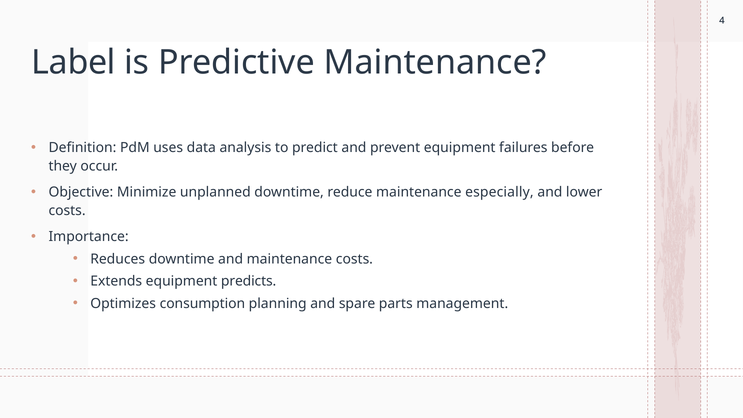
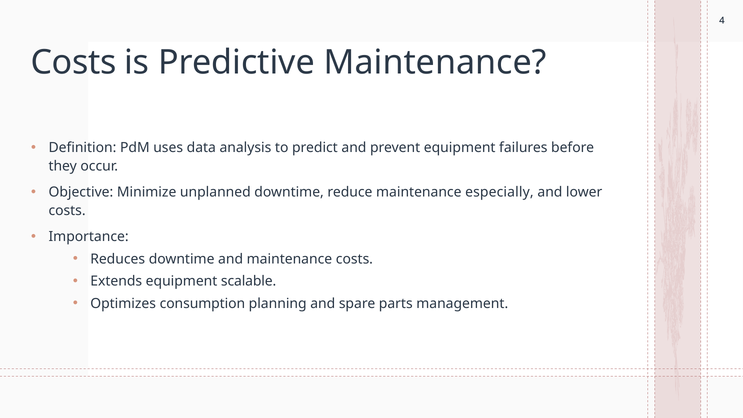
Label at (74, 62): Label -> Costs
predicts: predicts -> scalable
